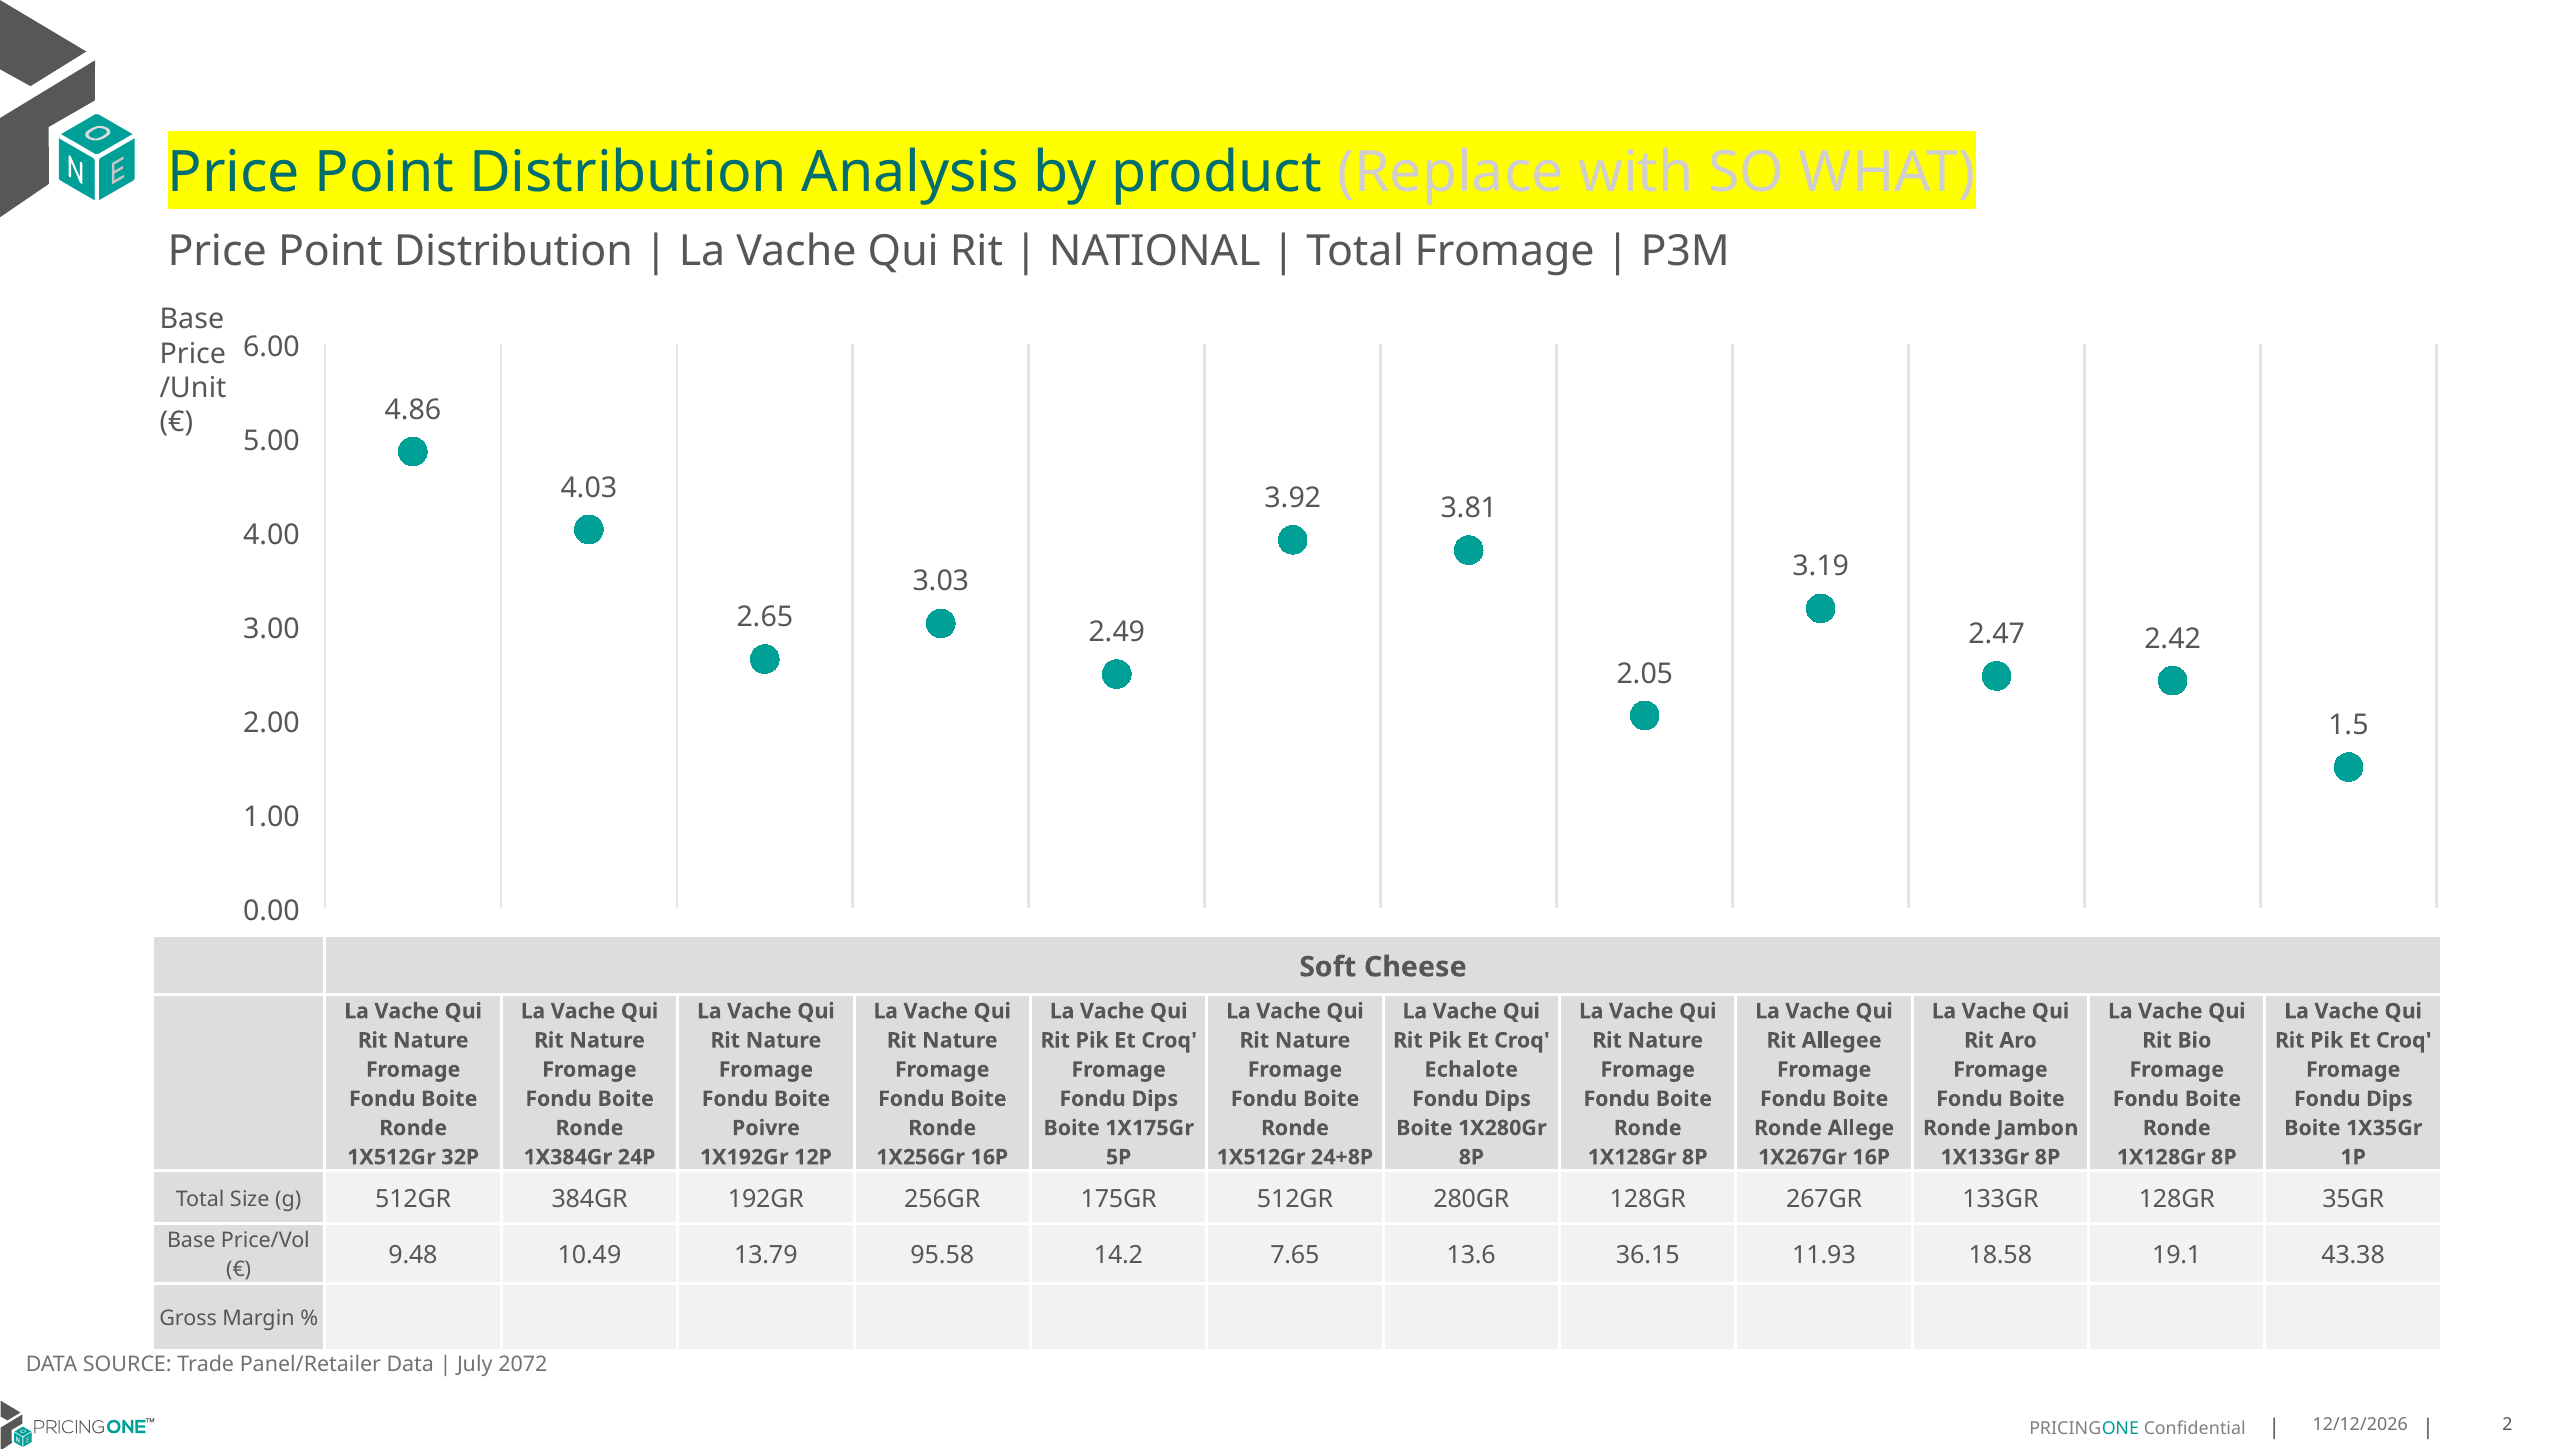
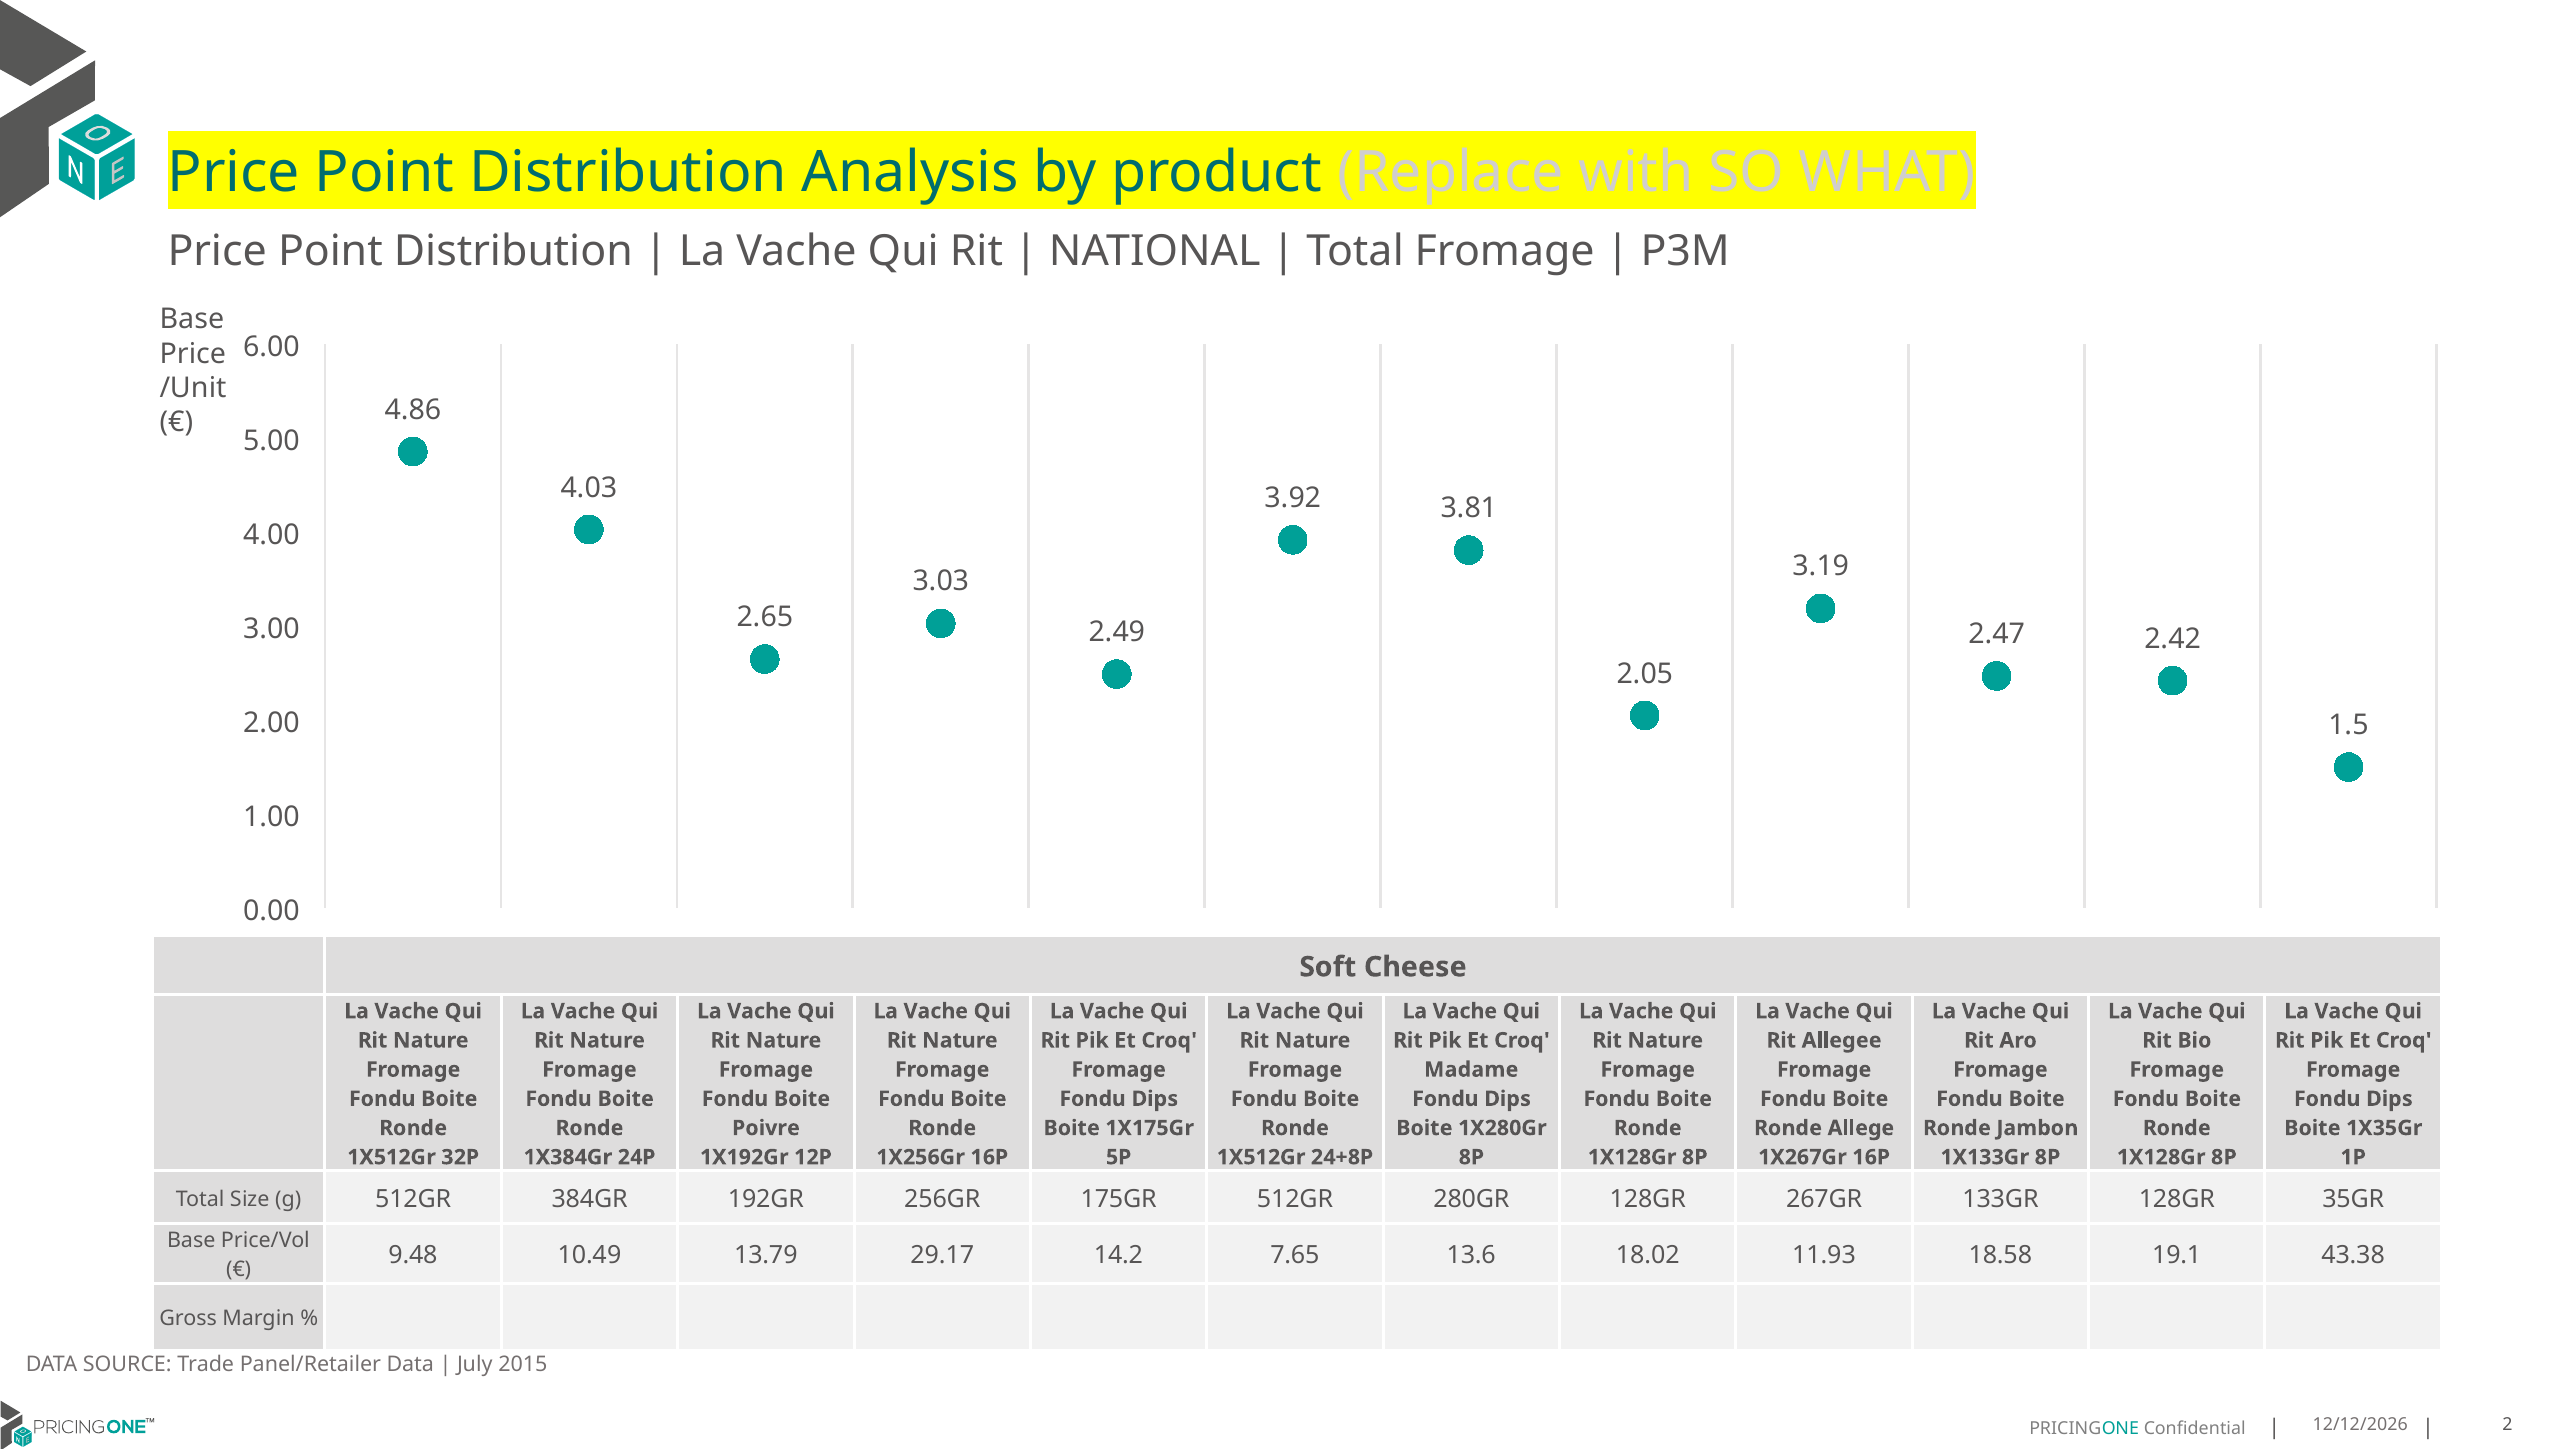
Echalote: Echalote -> Madame
95.58: 95.58 -> 29.17
36.15: 36.15 -> 18.02
2072: 2072 -> 2015
